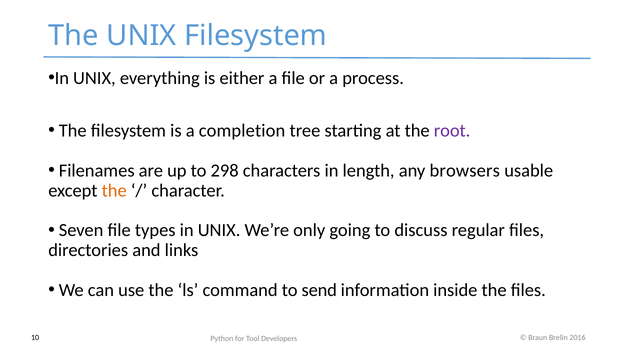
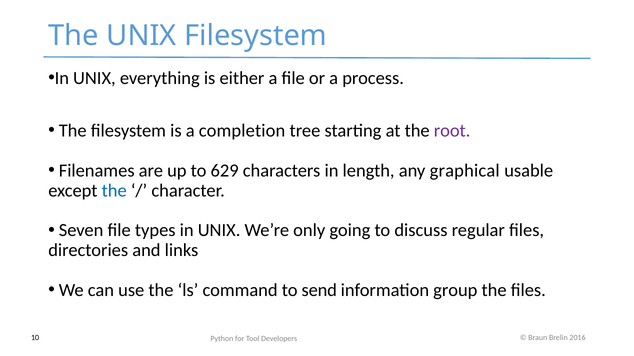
298: 298 -> 629
browsers: browsers -> graphical
the at (114, 191) colour: orange -> blue
inside: inside -> group
